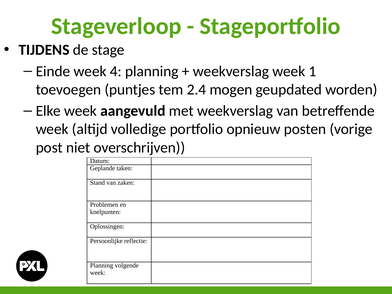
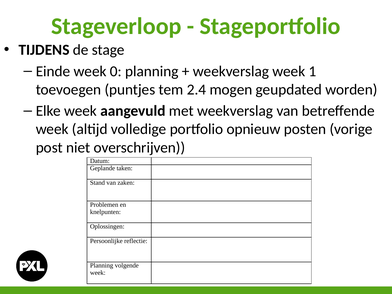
4: 4 -> 0
